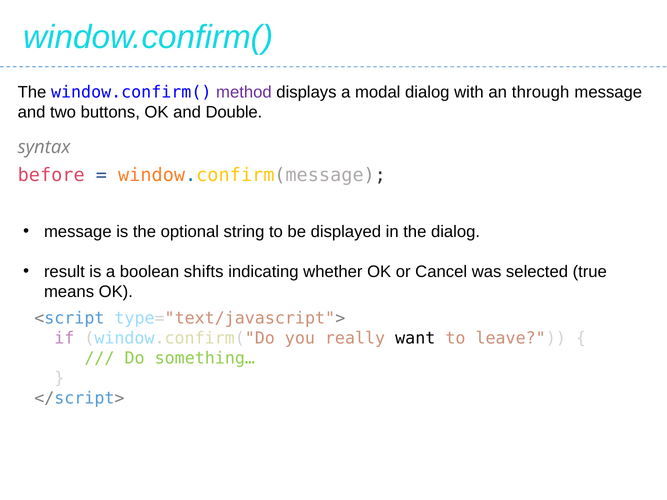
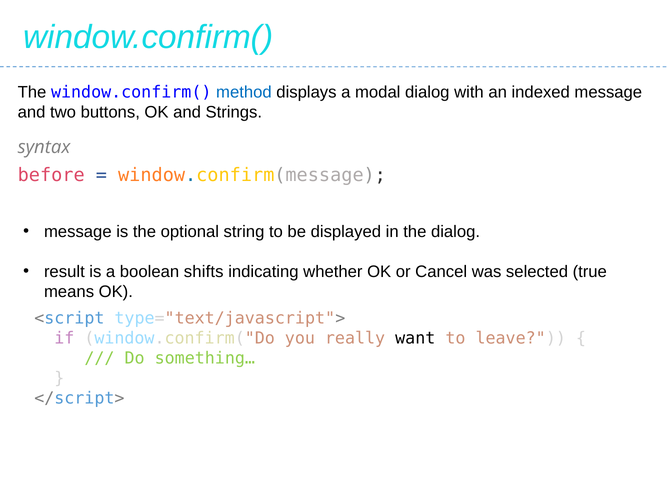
method colour: purple -> blue
through: through -> indexed
Double: Double -> Strings
